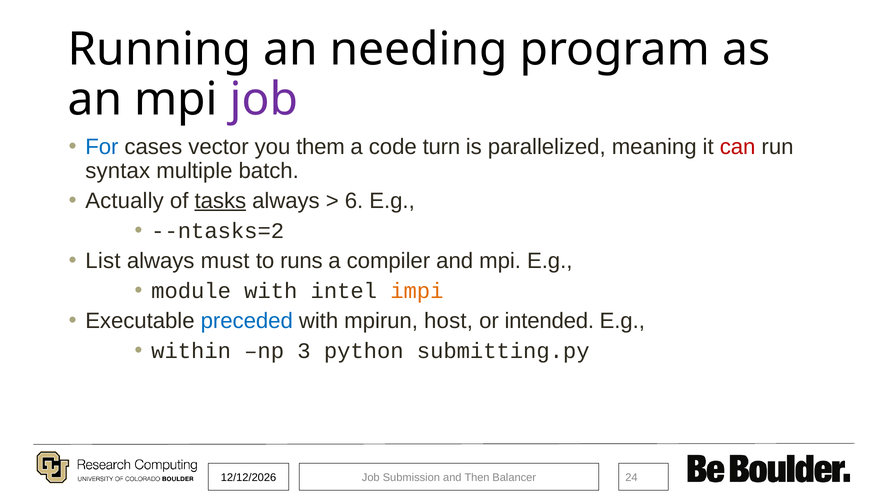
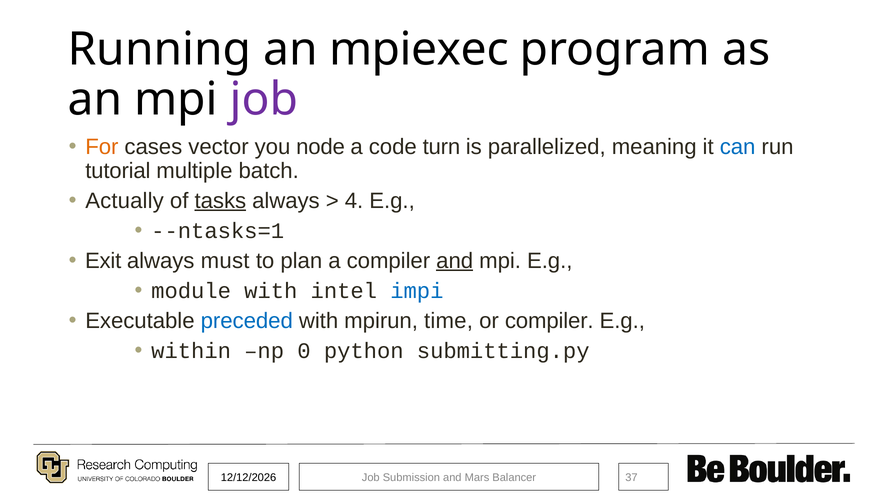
needing: needing -> mpiexec
For colour: blue -> orange
them: them -> node
can colour: red -> blue
syntax: syntax -> tutorial
6: 6 -> 4
--ntasks=2: --ntasks=2 -> --ntasks=1
List: List -> Exit
runs: runs -> plan
and at (455, 261) underline: none -> present
impi colour: orange -> blue
host: host -> time
or intended: intended -> compiler
3: 3 -> 0
Then: Then -> Mars
24: 24 -> 37
